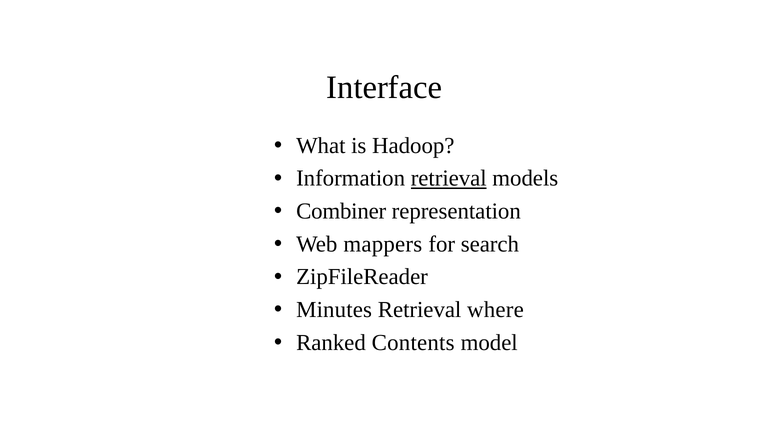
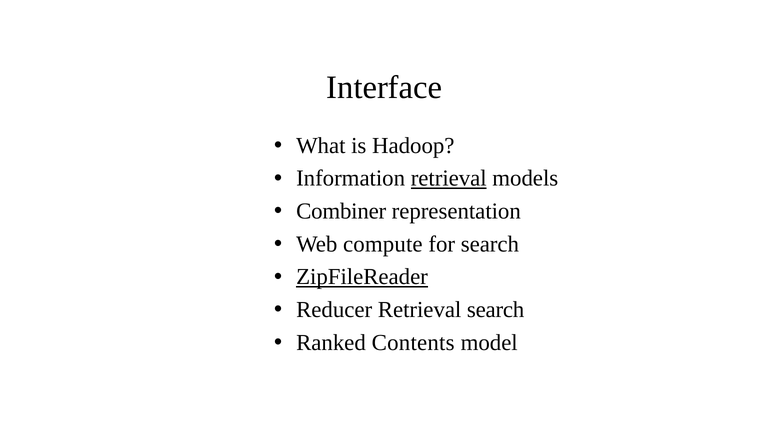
mappers: mappers -> compute
ZipFileReader underline: none -> present
Minutes: Minutes -> Reducer
Retrieval where: where -> search
